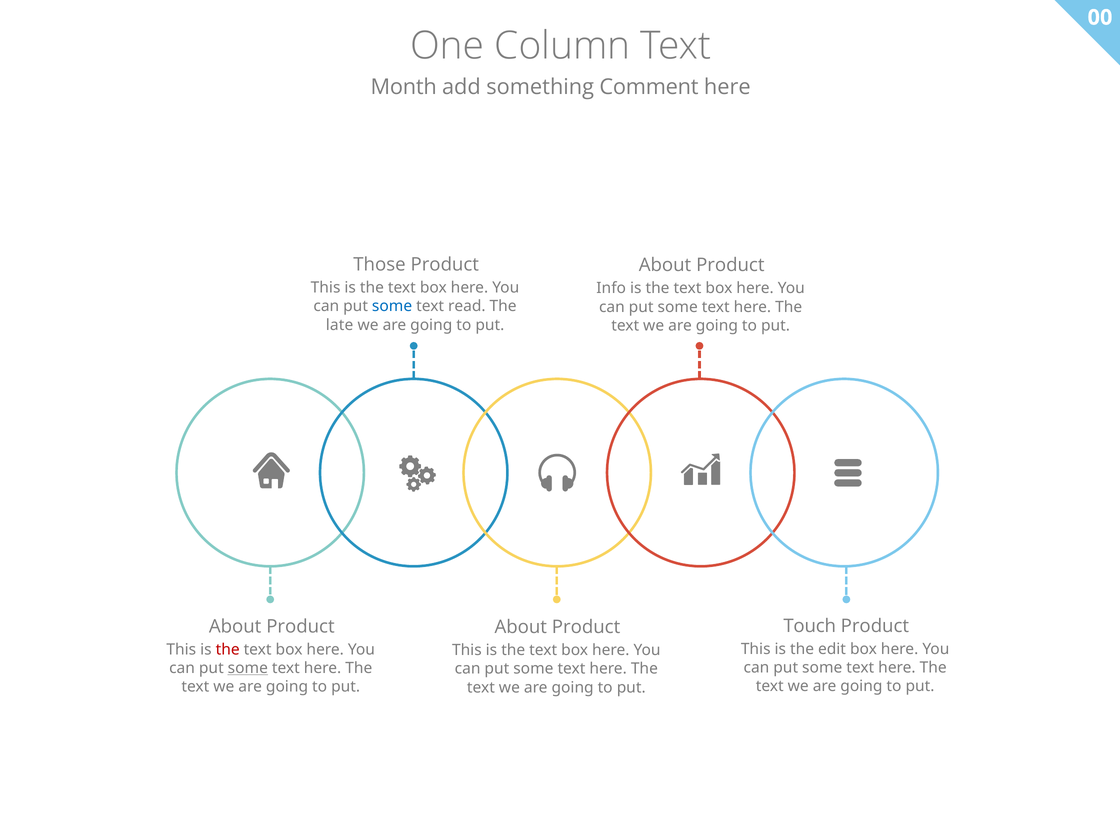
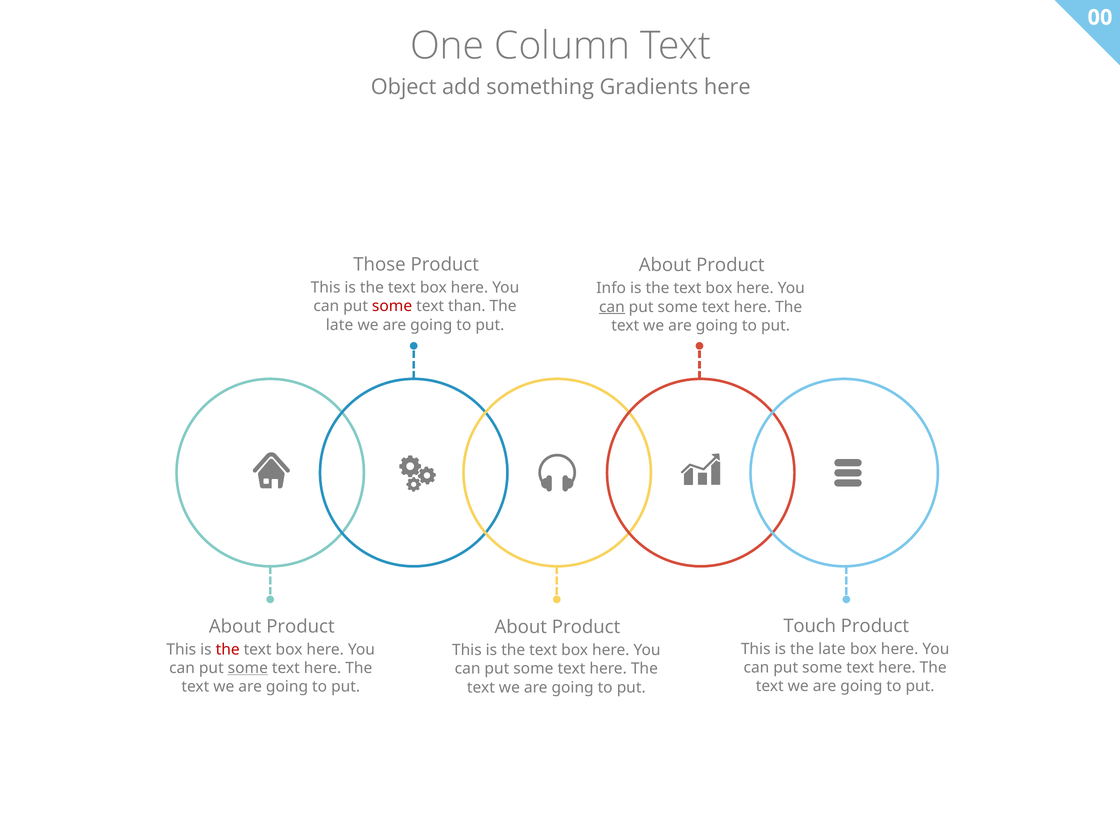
Month: Month -> Object
Comment: Comment -> Gradients
some at (392, 306) colour: blue -> red
read: read -> than
can at (612, 307) underline: none -> present
is the edit: edit -> late
